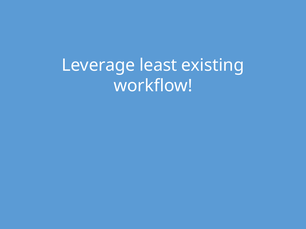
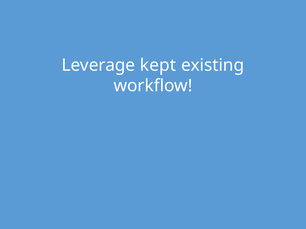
least: least -> kept
